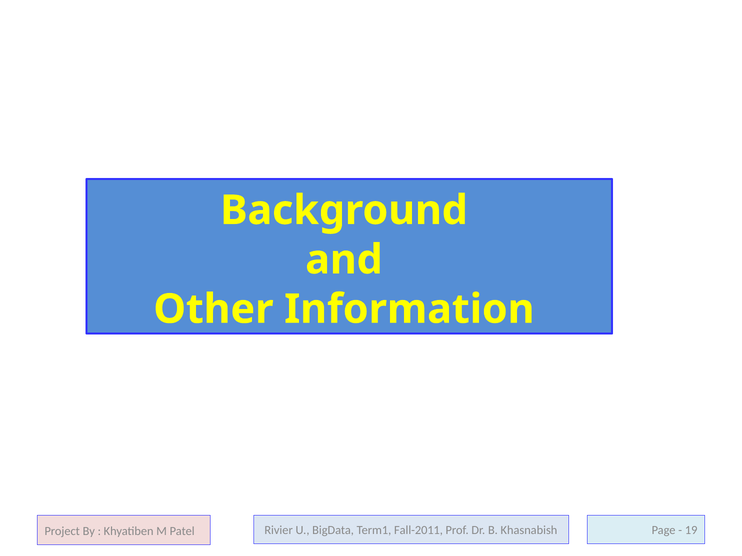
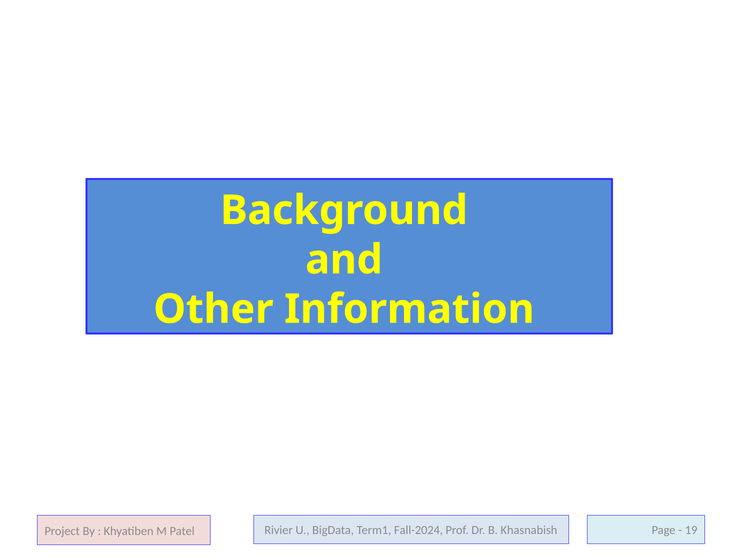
Fall-2011: Fall-2011 -> Fall-2024
